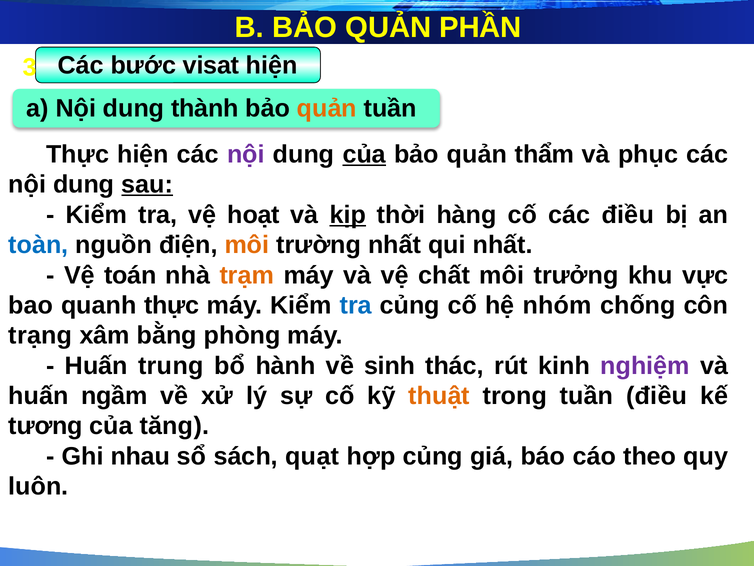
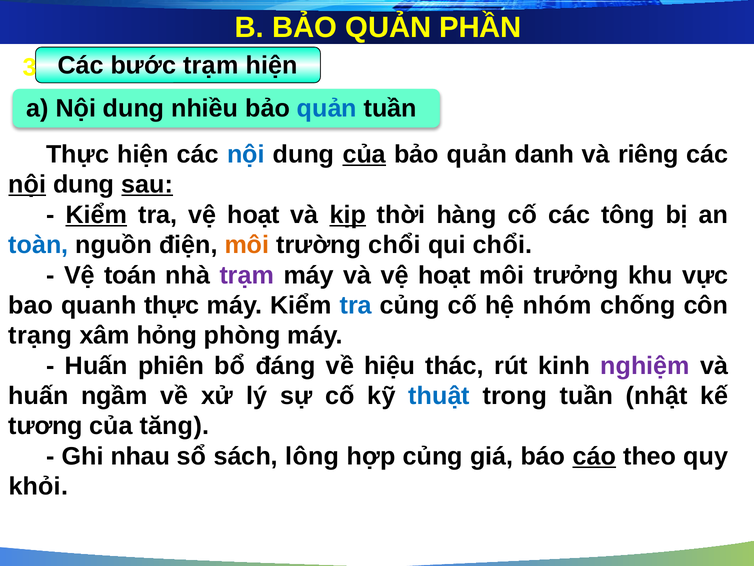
bước visat: visat -> trạm
thành: thành -> nhiều
quản at (327, 108) colour: orange -> blue
nội at (246, 154) colour: purple -> blue
thẩm: thẩm -> danh
phục: phục -> riêng
nội at (27, 185) underline: none -> present
Kiểm at (96, 215) underline: none -> present
các điều: điều -> tông
trường nhất: nhất -> chổi
qui nhất: nhất -> chổi
trạm at (247, 275) colour: orange -> purple
và vệ chất: chất -> hoạt
bằng: bằng -> hỏng
trung: trung -> phiên
hành: hành -> đáng
sinh: sinh -> hiệu
thuật colour: orange -> blue
tuần điều: điều -> nhật
quạt: quạt -> lông
cáo underline: none -> present
luôn: luôn -> khỏi
